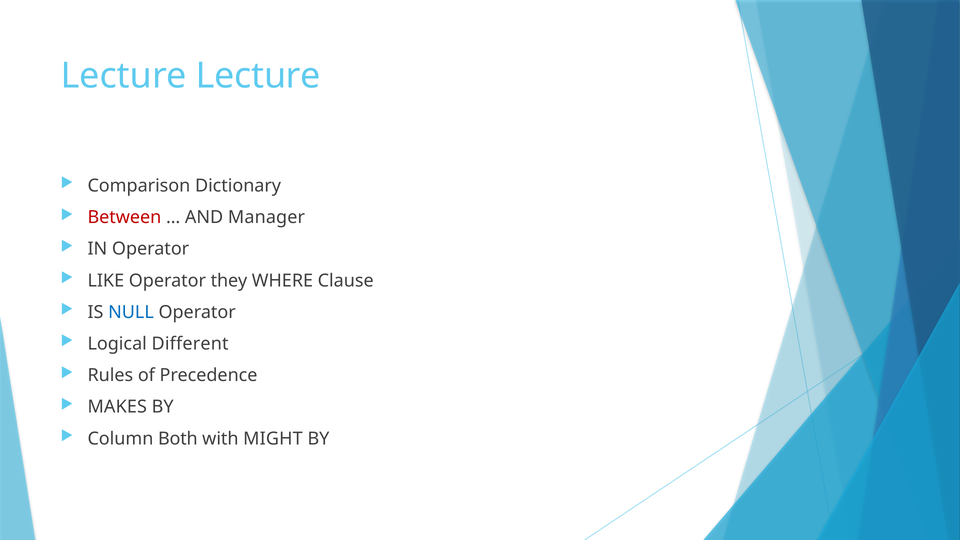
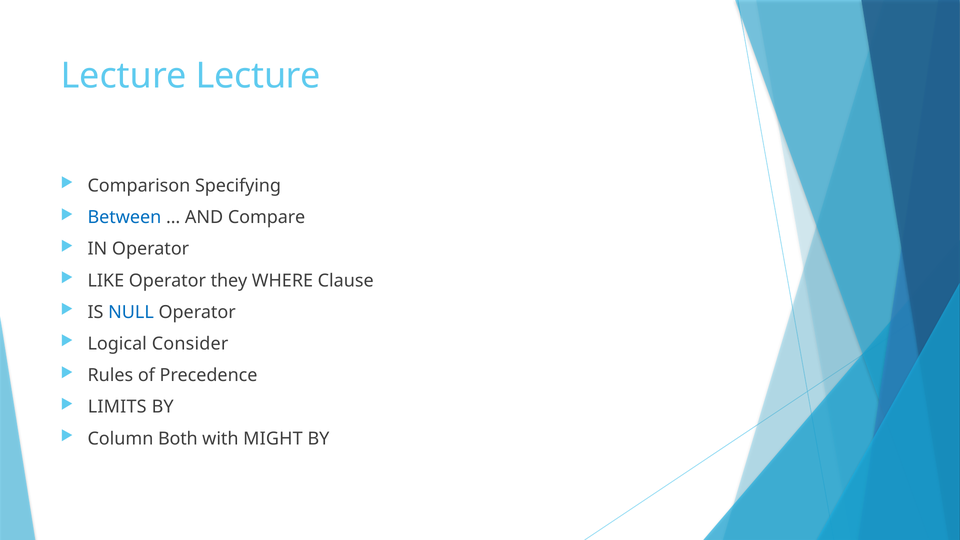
Dictionary: Dictionary -> Specifying
Between colour: red -> blue
Manager: Manager -> Compare
Different: Different -> Consider
MAKES: MAKES -> LIMITS
